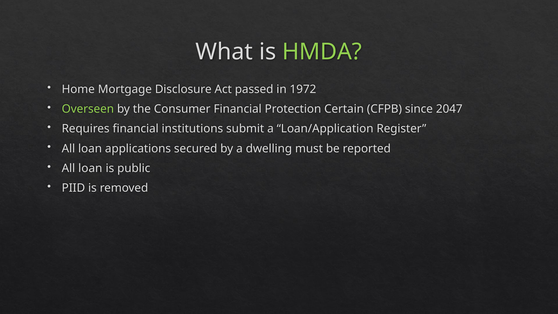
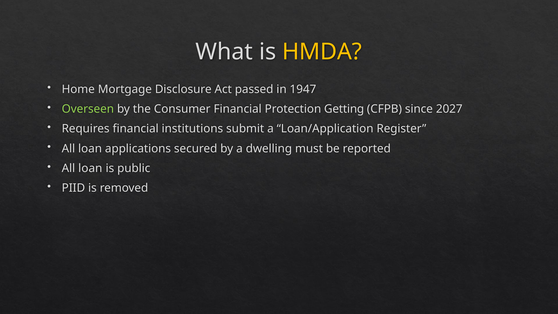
HMDA colour: light green -> yellow
1972: 1972 -> 1947
Certain: Certain -> Getting
2047: 2047 -> 2027
